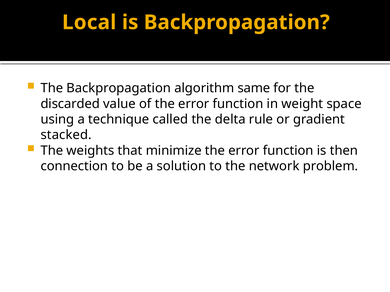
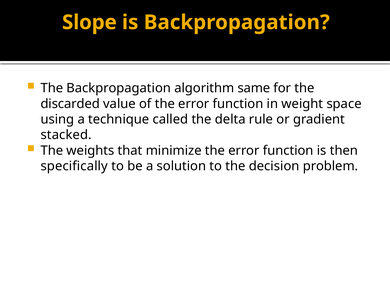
Local: Local -> Slope
connection: connection -> specifically
network: network -> decision
